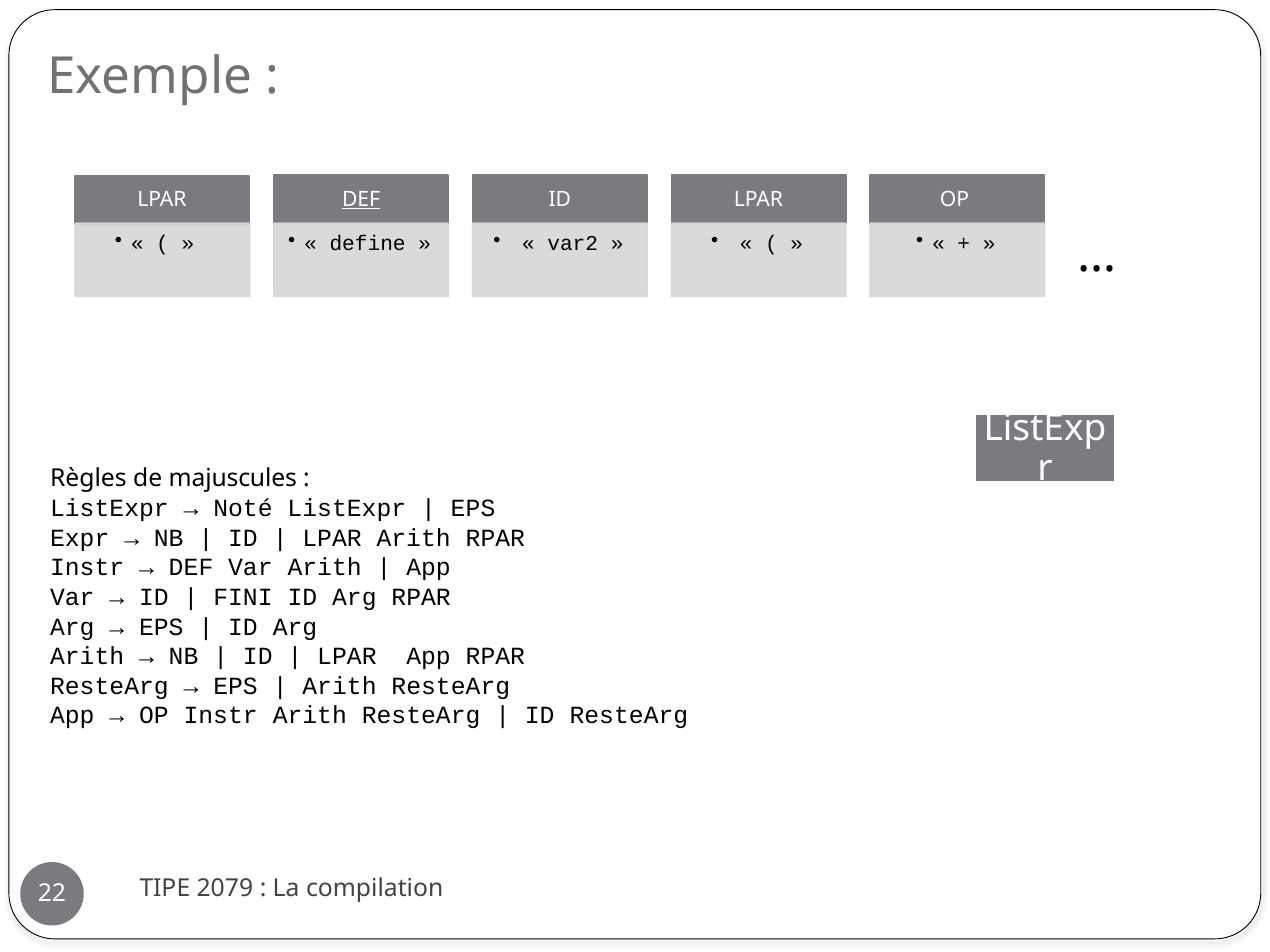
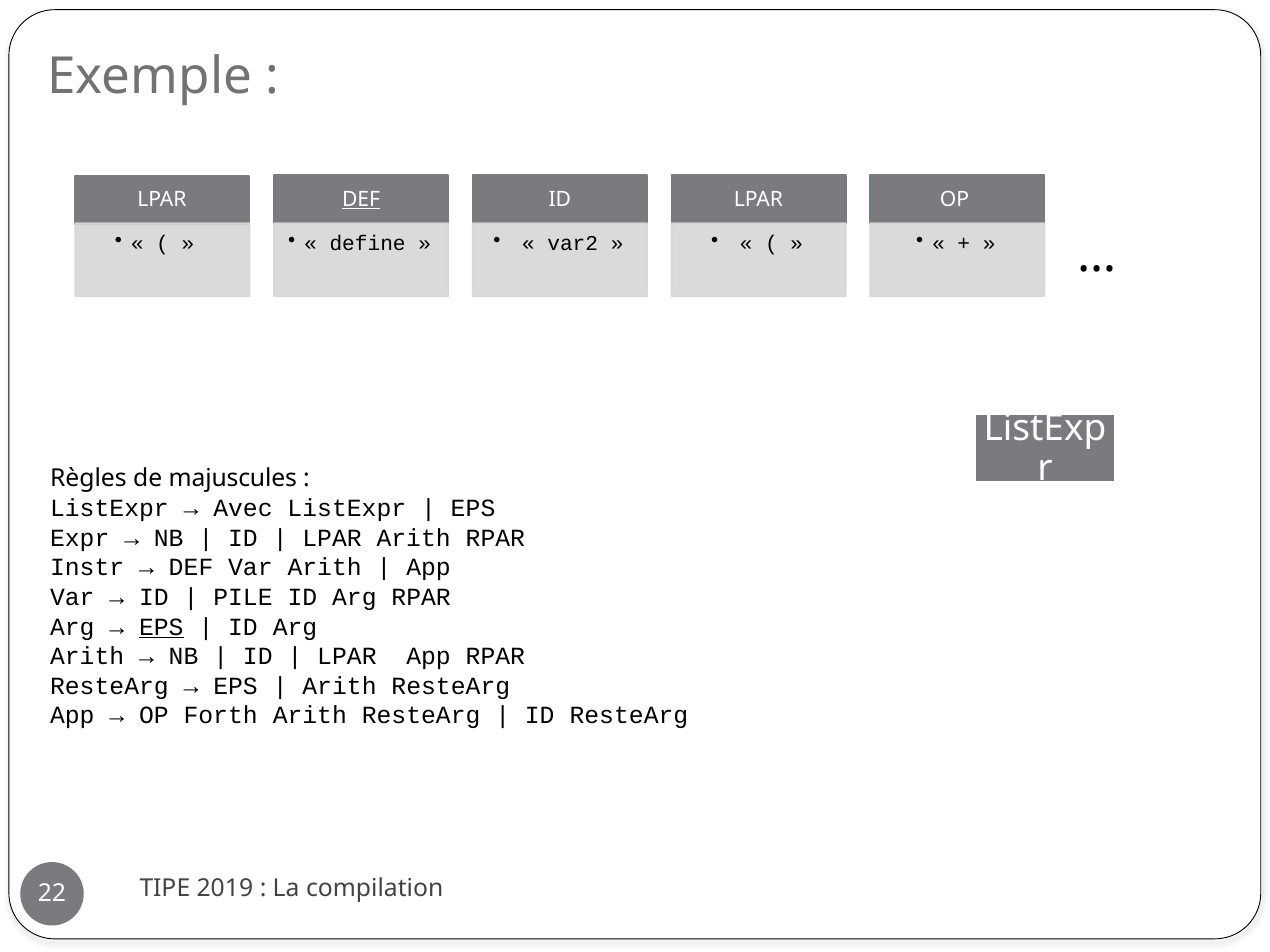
Noté: Noté -> Avec
FINI: FINI -> PILE
EPS at (161, 627) underline: none -> present
OP Instr: Instr -> Forth
2079: 2079 -> 2019
